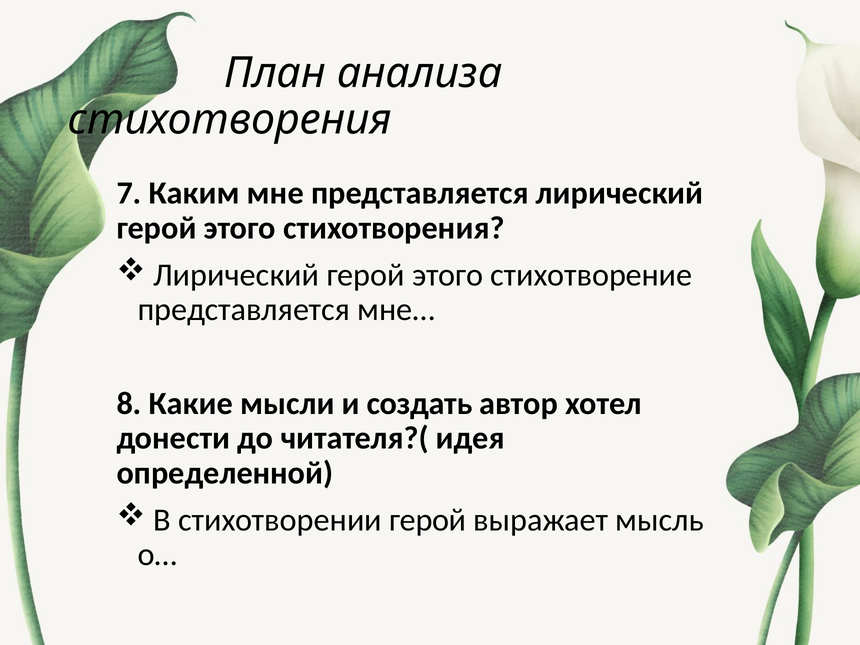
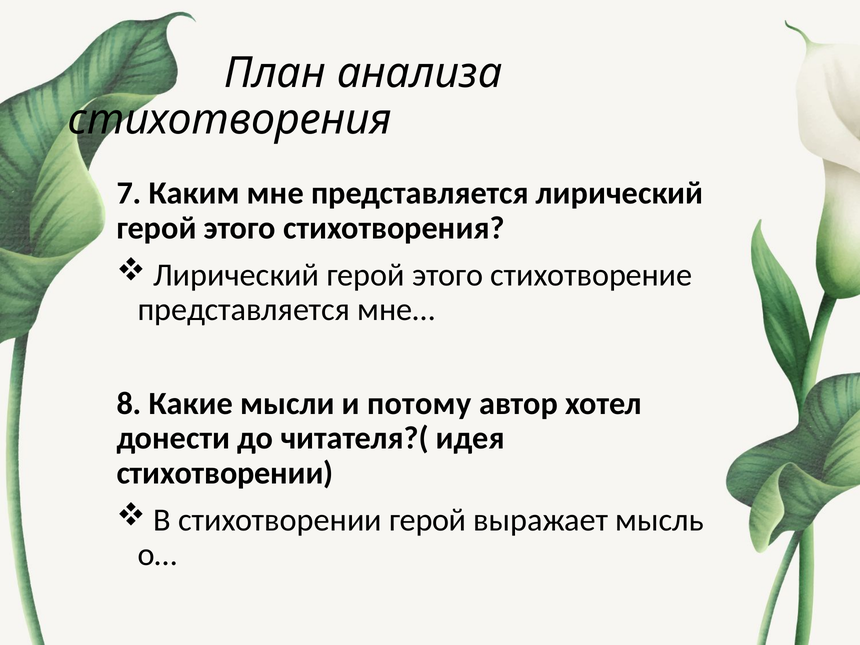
создать: создать -> потому
определенной at (225, 473): определенной -> стихотворении
